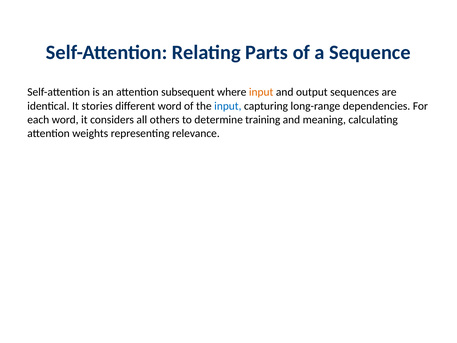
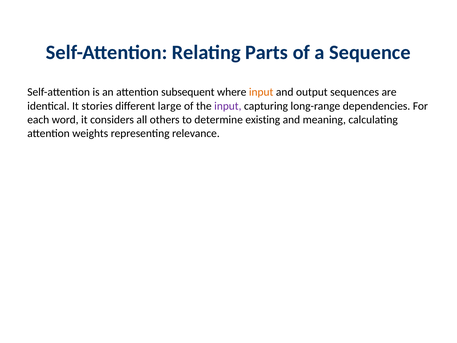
different word: word -> large
input at (228, 106) colour: blue -> purple
training: training -> existing
